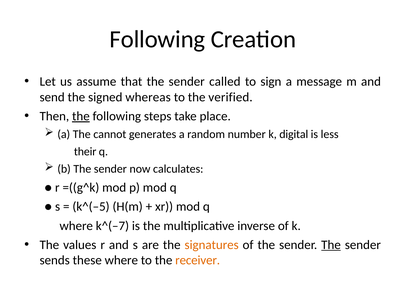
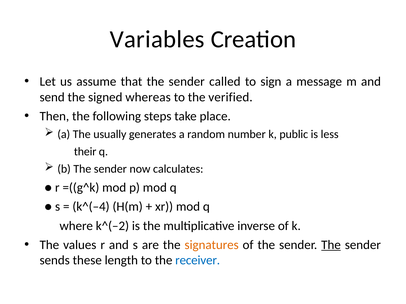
Following at (157, 39): Following -> Variables
the at (81, 116) underline: present -> none
cannot: cannot -> usually
digital: digital -> public
k^(–5: k^(–5 -> k^(–4
k^(–7: k^(–7 -> k^(–2
these where: where -> length
receiver colour: orange -> blue
